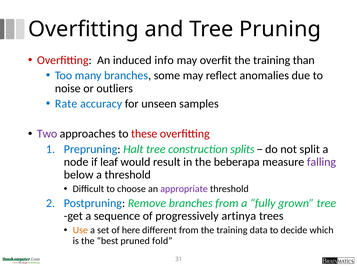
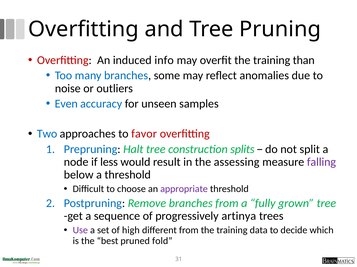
Rate: Rate -> Even
Two colour: purple -> blue
these: these -> favor
leaf: leaf -> less
beberapa: beberapa -> assessing
Use colour: orange -> purple
here: here -> high
